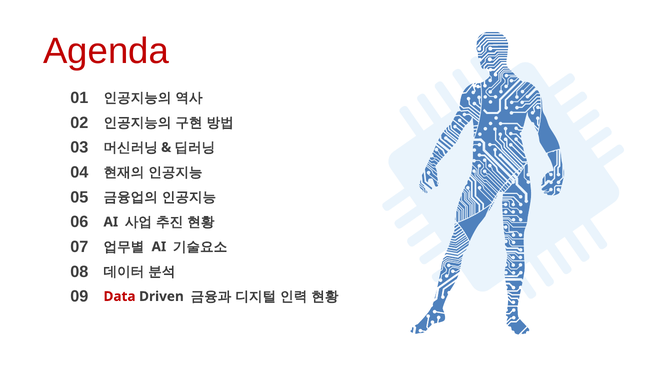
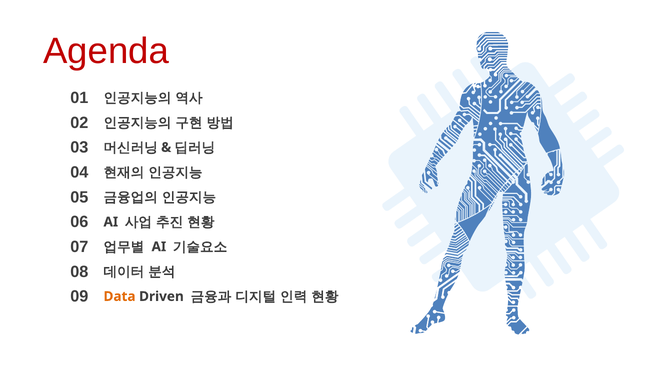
Data colour: red -> orange
